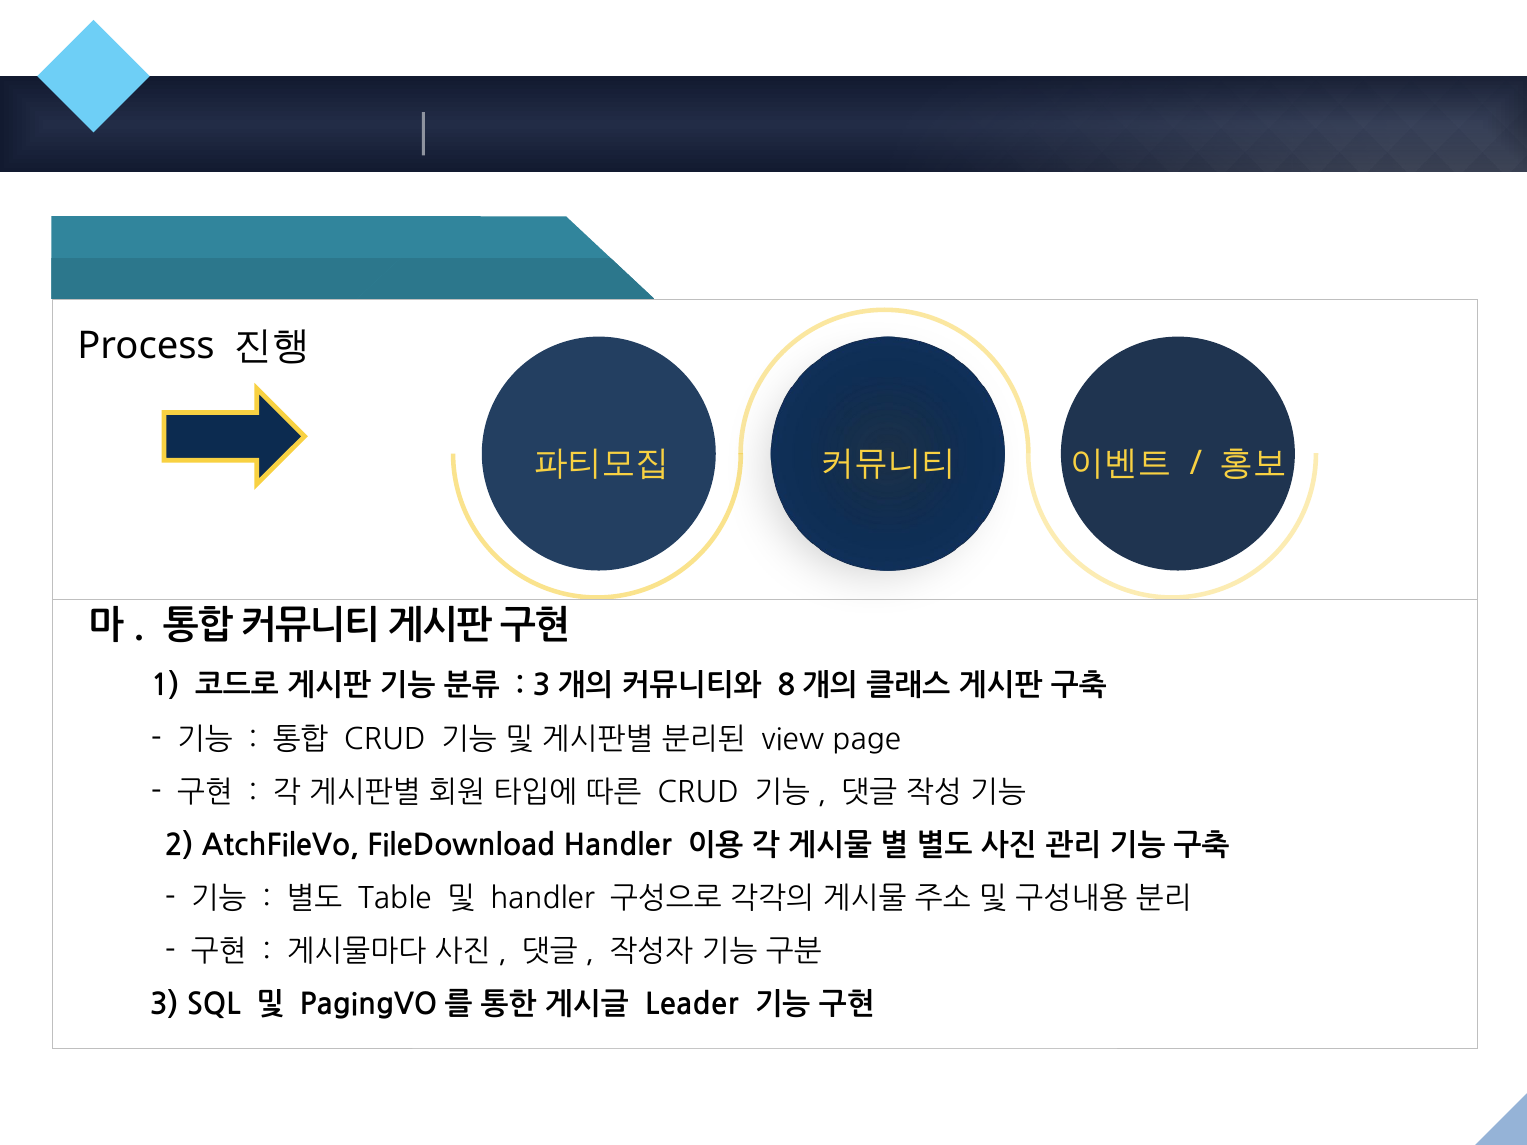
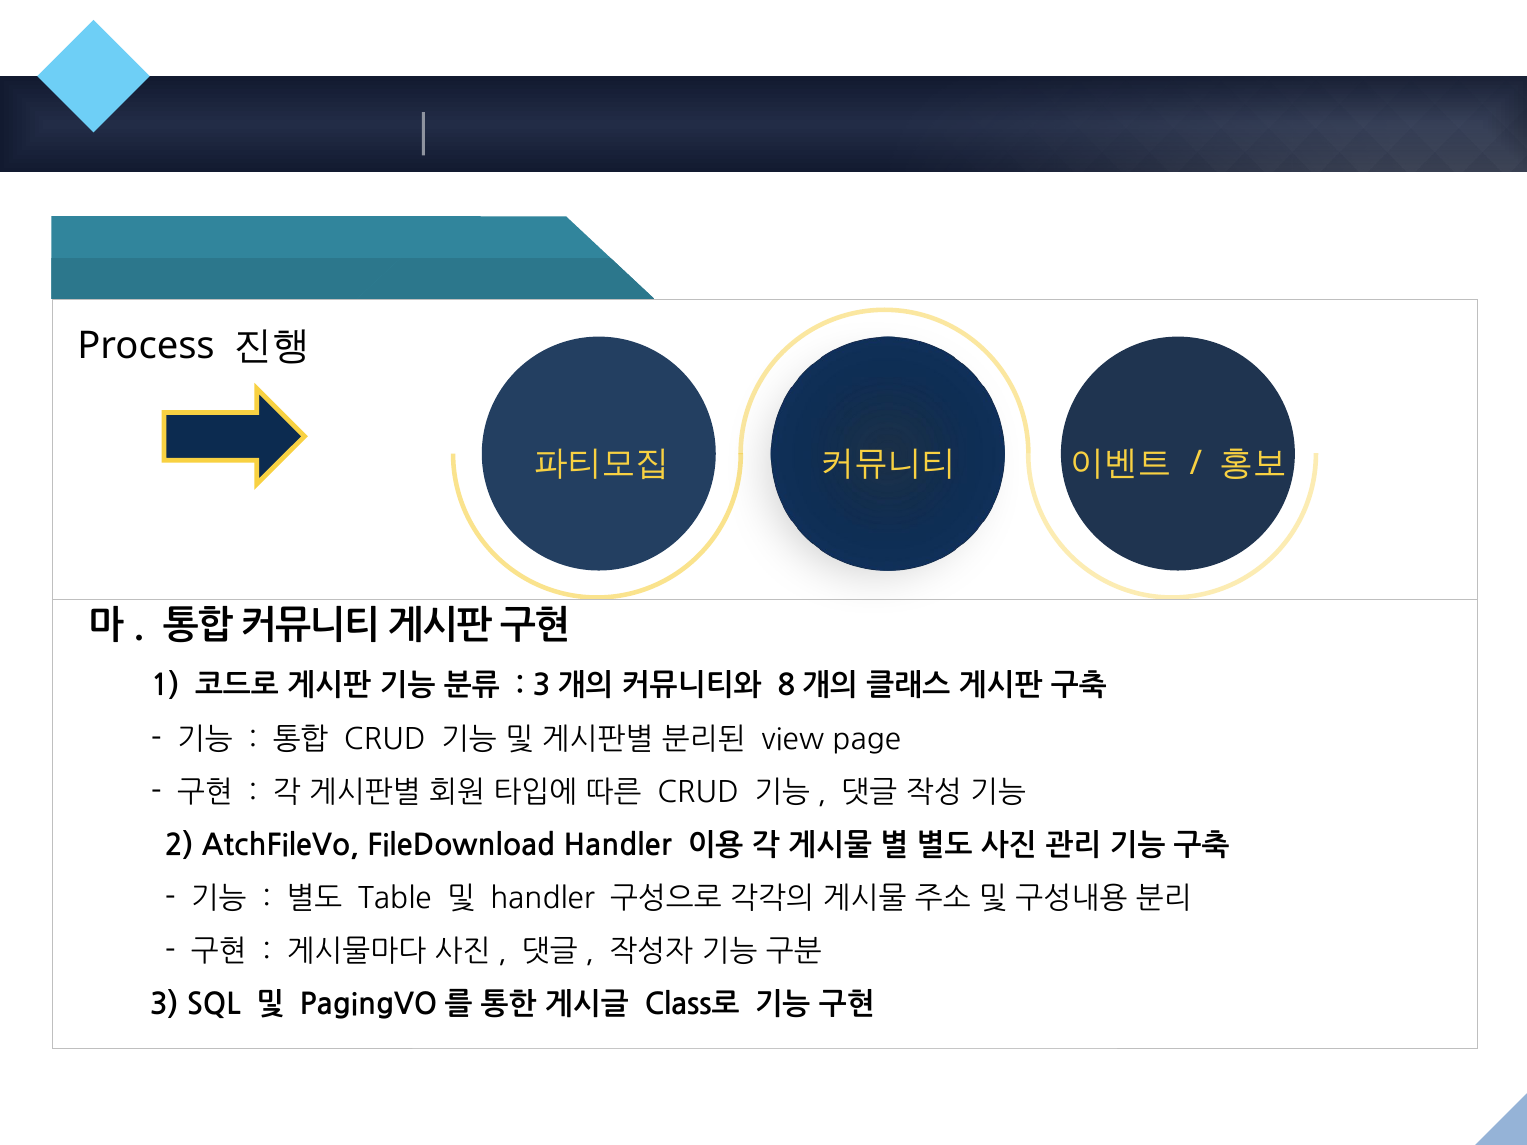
Leader: Leader -> Class로
